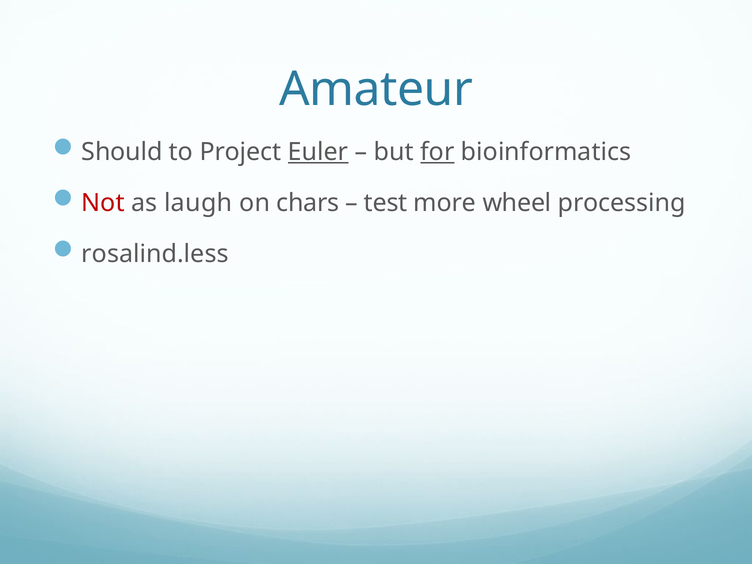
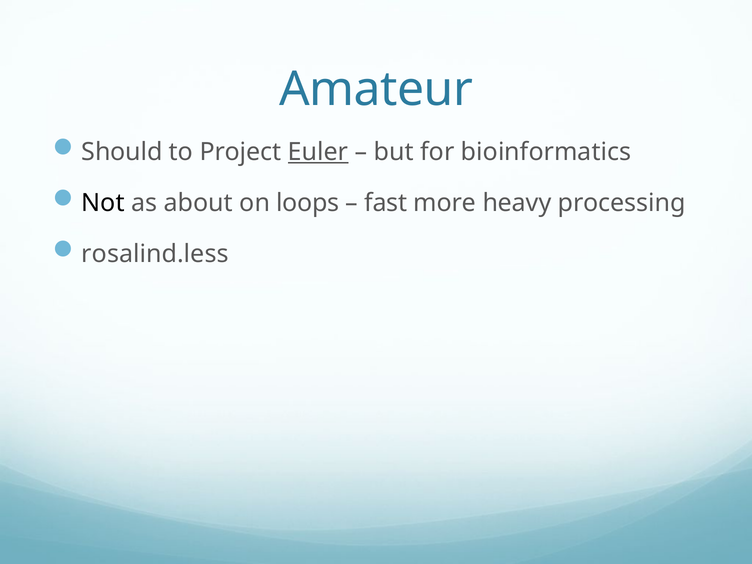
for underline: present -> none
Not colour: red -> black
laugh: laugh -> about
chars: chars -> loops
test: test -> fast
wheel: wheel -> heavy
